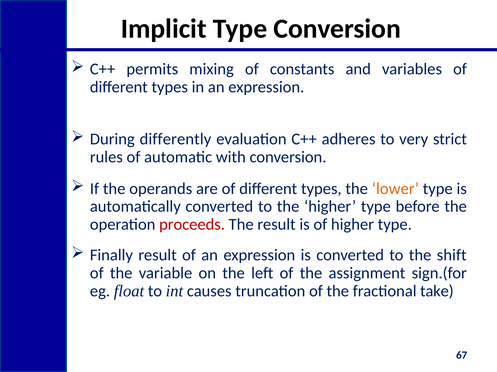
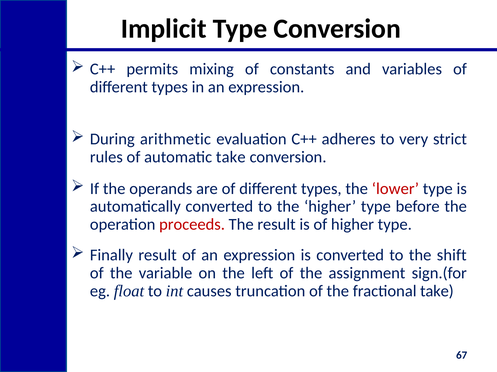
differently: differently -> arithmetic
automatic with: with -> take
lower colour: orange -> red
